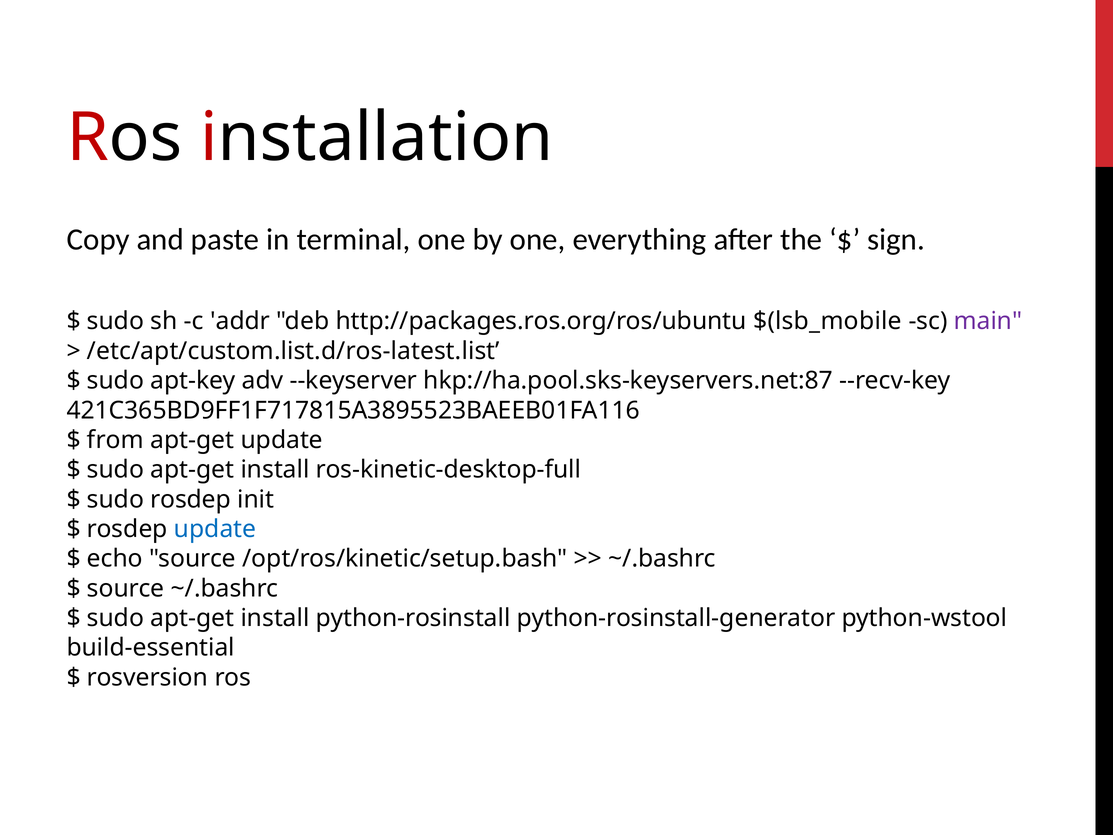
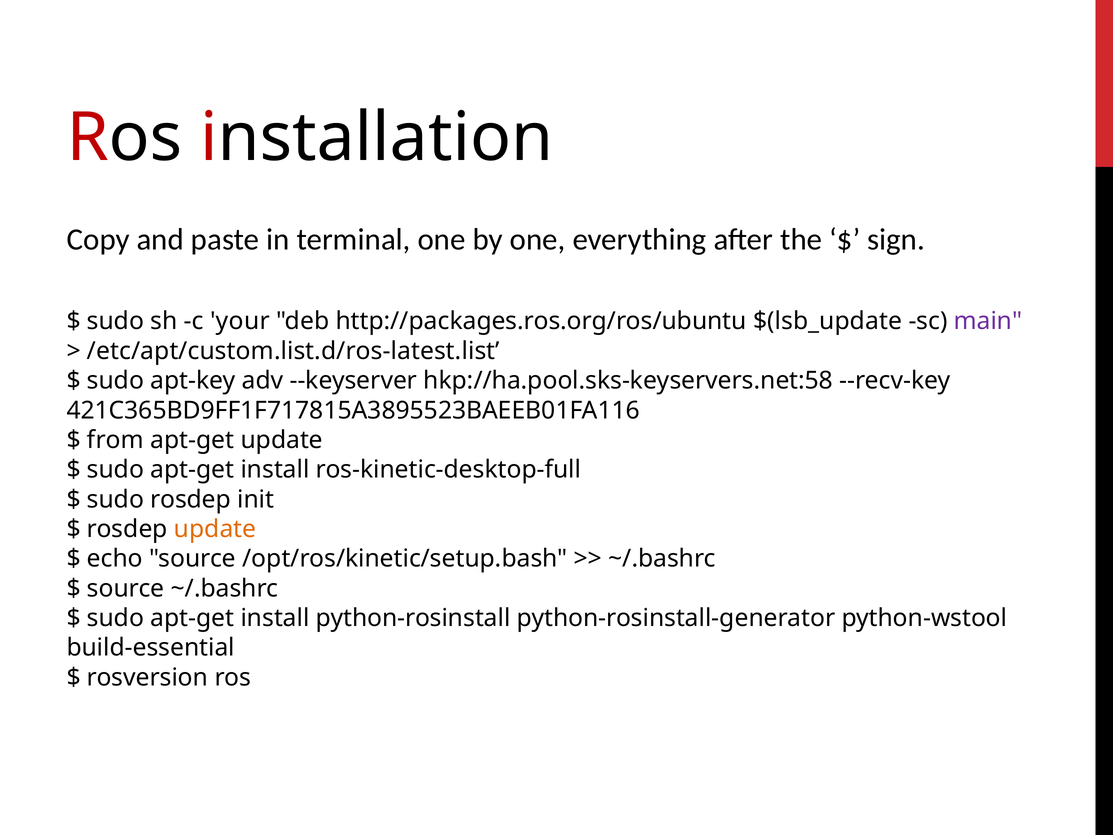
addr: addr -> your
$(lsb_mobile: $(lsb_mobile -> $(lsb_update
hkp://ha.pool.sks-keyservers.net:87: hkp://ha.pool.sks-keyservers.net:87 -> hkp://ha.pool.sks-keyservers.net:58
update at (215, 529) colour: blue -> orange
